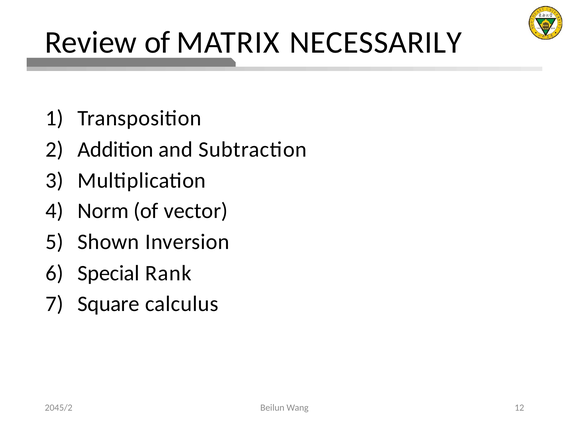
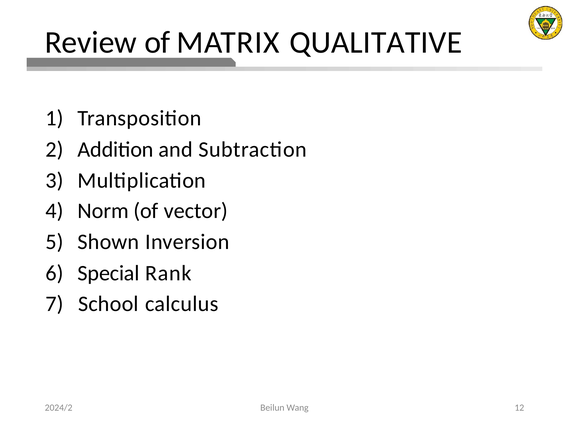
NECESSARILY: NECESSARILY -> QUALITATIVE
Square: Square -> School
2045/2: 2045/2 -> 2024/2
